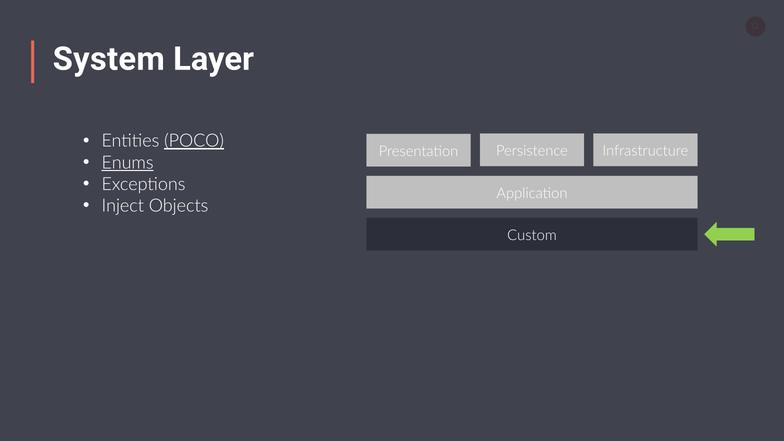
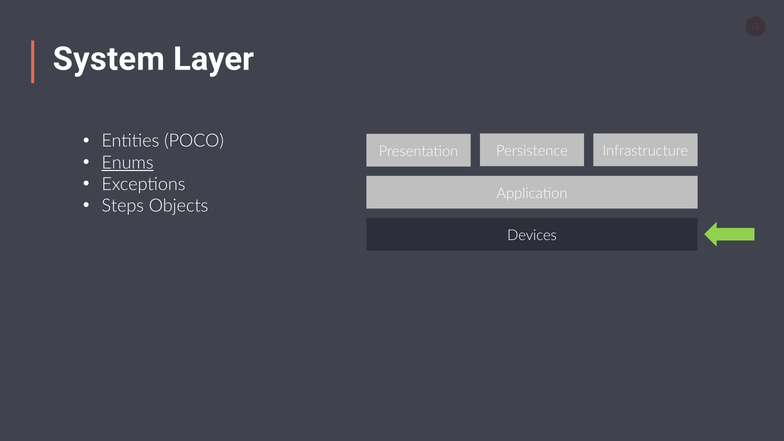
POCO underline: present -> none
Inject: Inject -> Steps
Custom: Custom -> Devices
